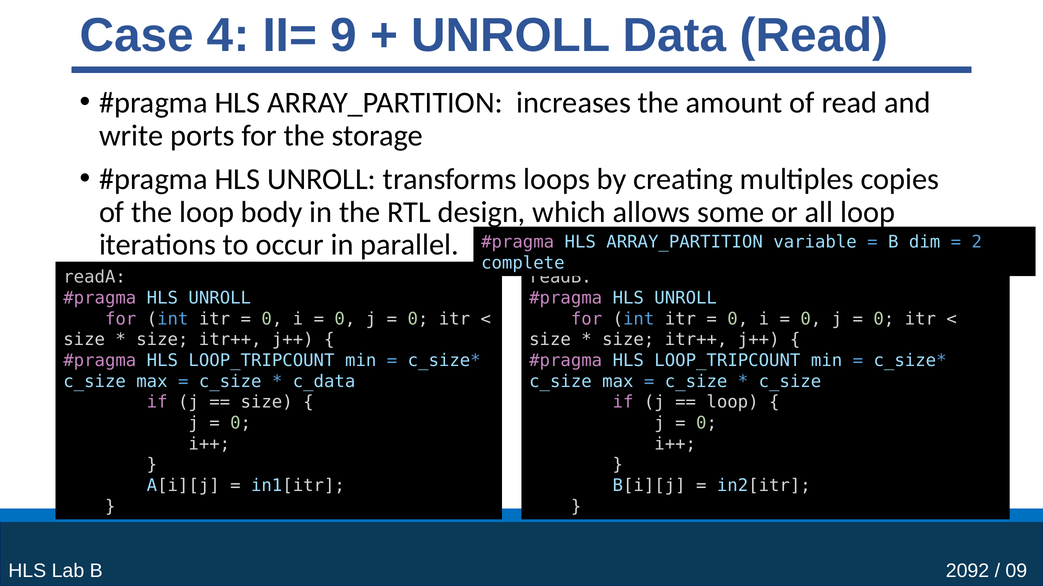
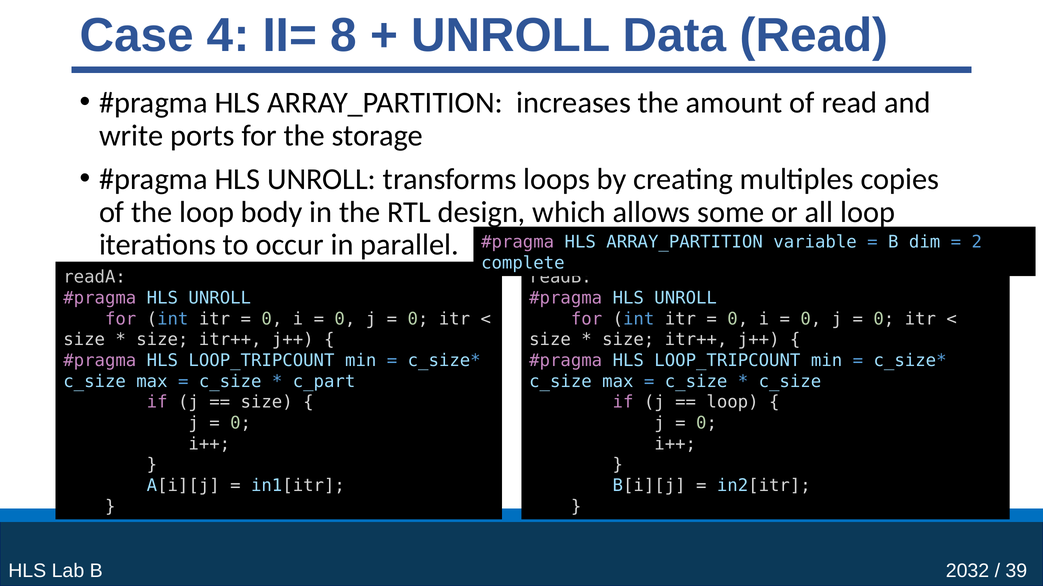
9: 9 -> 8
c_data: c_data -> c_part
2092: 2092 -> 2032
09: 09 -> 39
